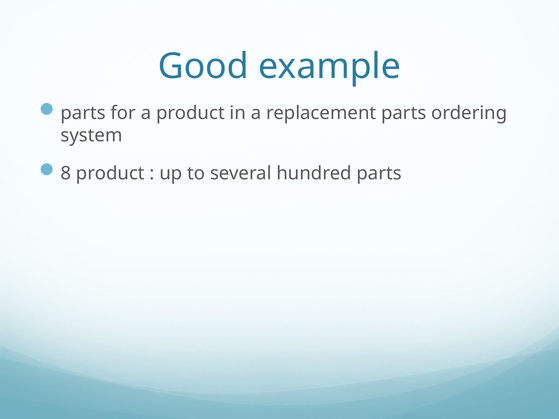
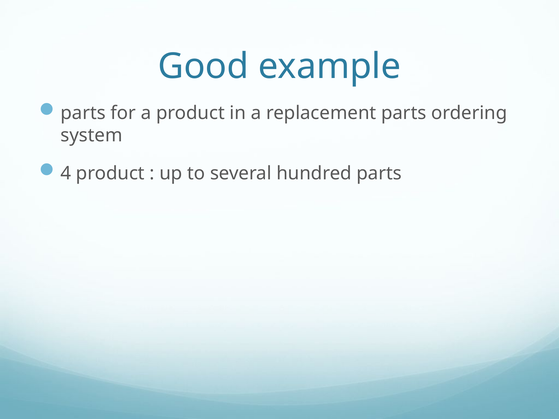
8: 8 -> 4
